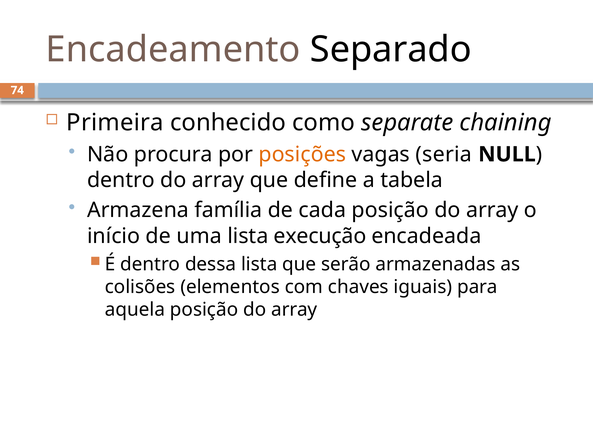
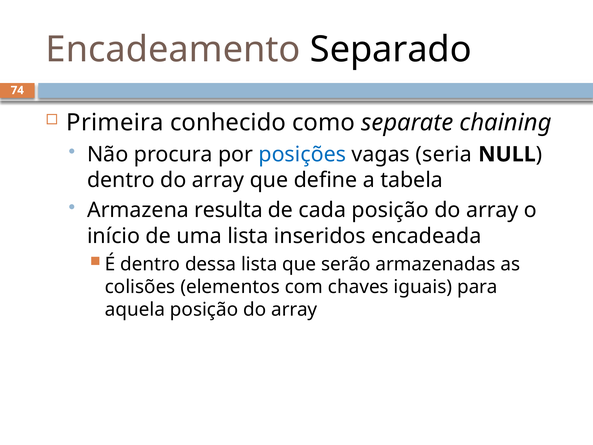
posições colour: orange -> blue
família: família -> resulta
execução: execução -> inseridos
